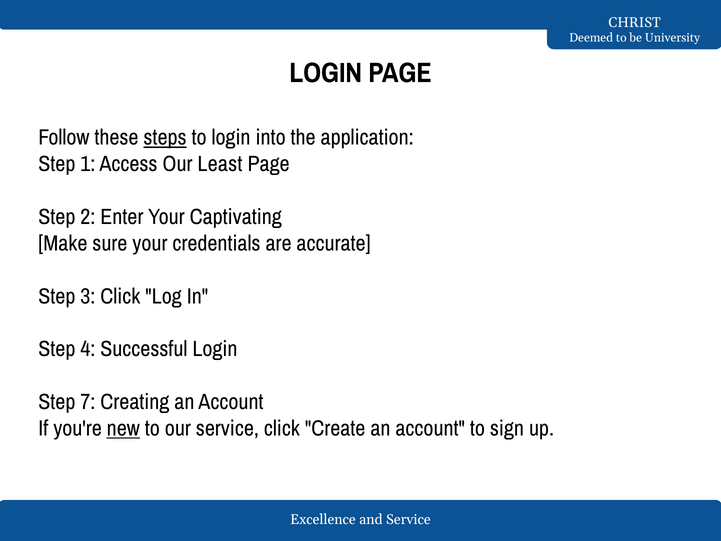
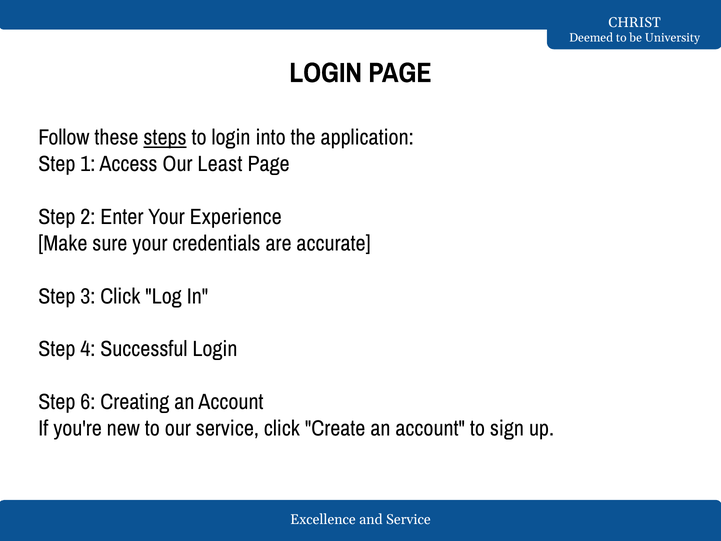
Captivating: Captivating -> Experience
7: 7 -> 6
new underline: present -> none
